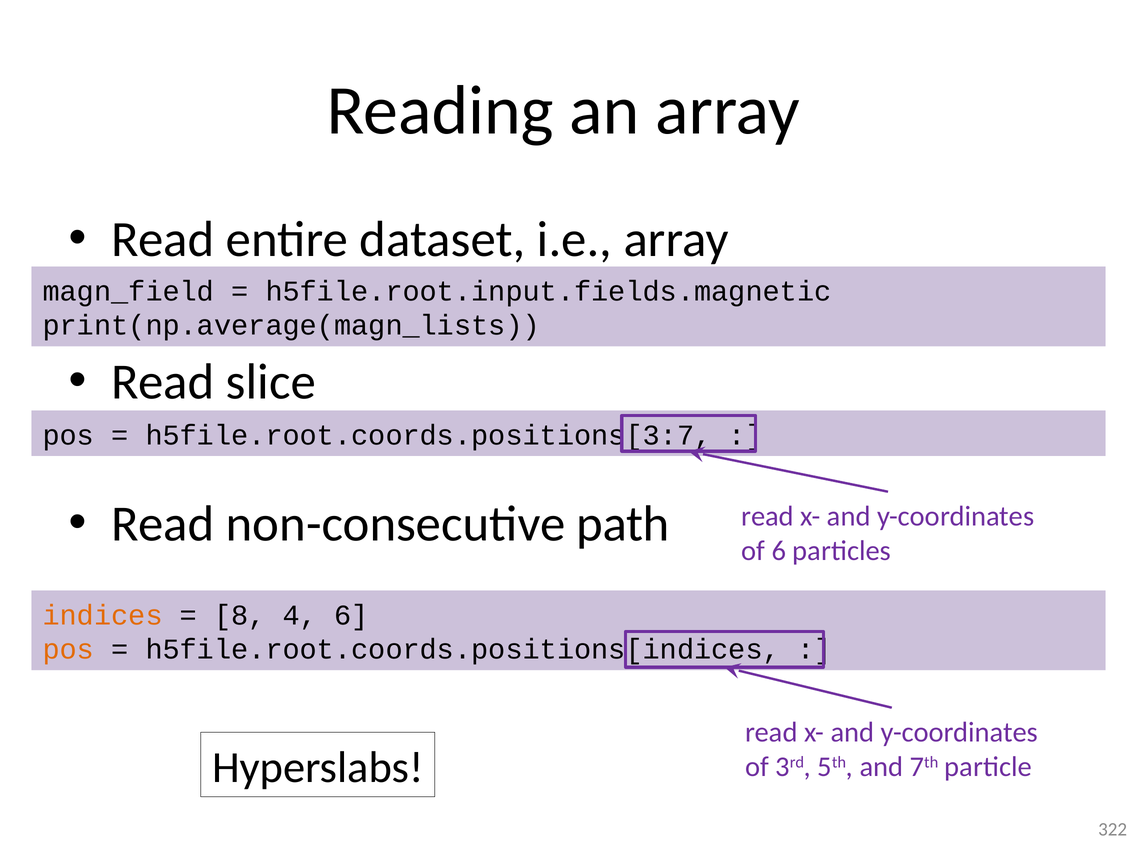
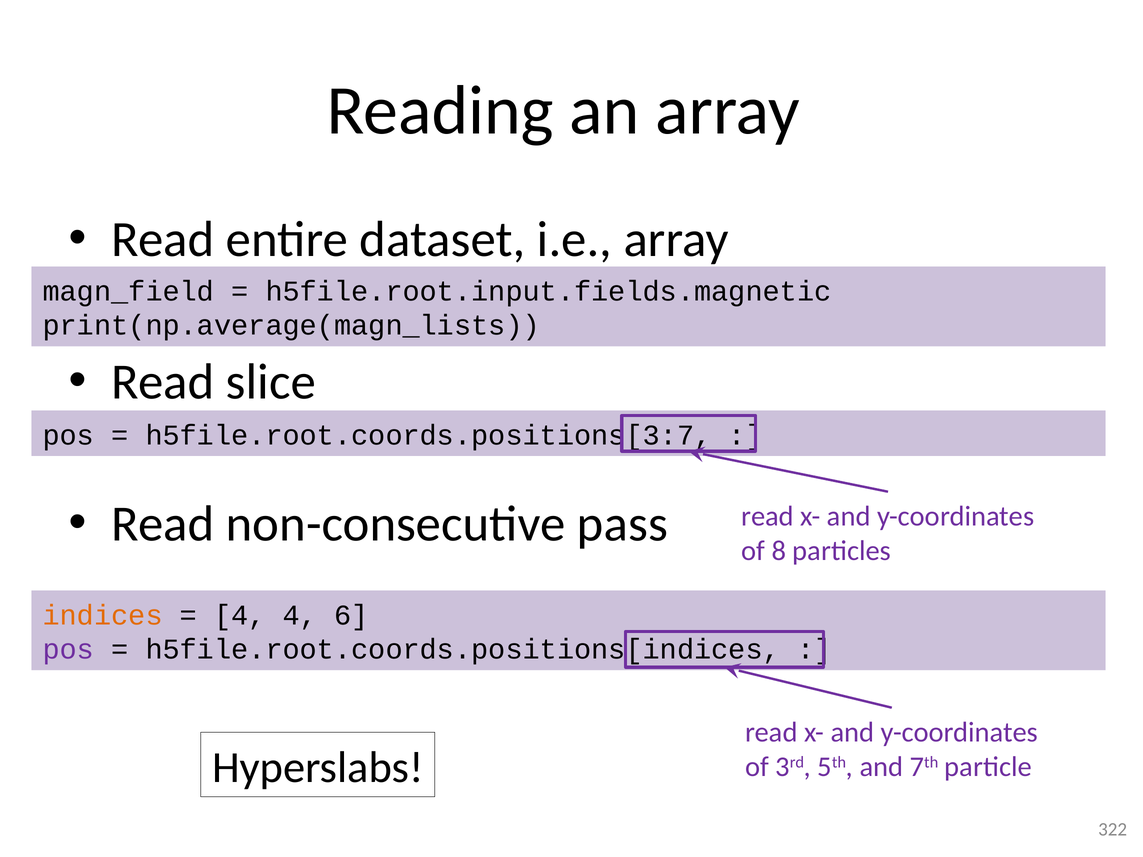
path: path -> pass
of 6: 6 -> 8
8 at (240, 615): 8 -> 4
pos at (68, 650) colour: orange -> purple
